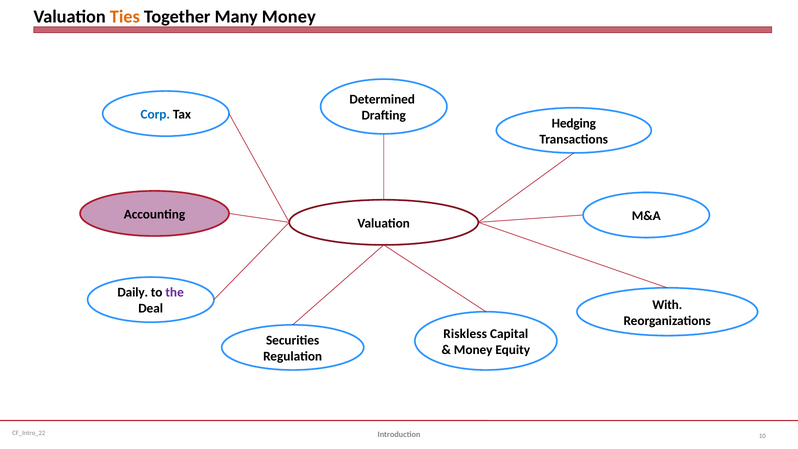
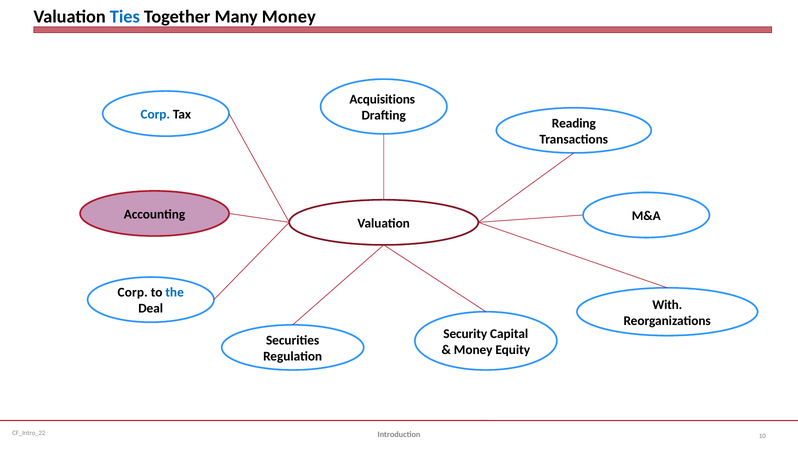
Ties colour: orange -> blue
Determined: Determined -> Acquisitions
Hedging: Hedging -> Reading
Daily at (133, 293): Daily -> Corp
the colour: purple -> blue
Riskless: Riskless -> Security
